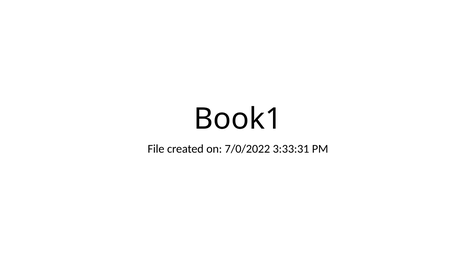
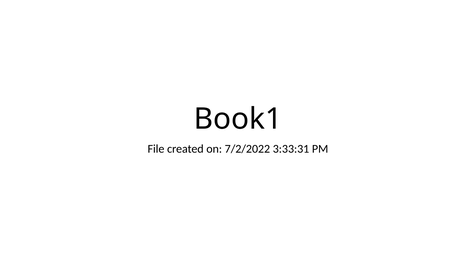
7/0/2022: 7/0/2022 -> 7/2/2022
